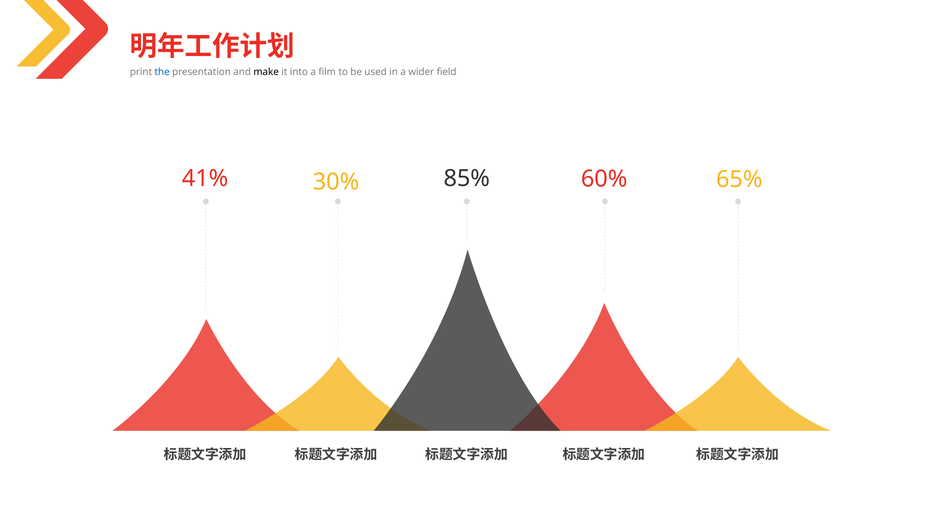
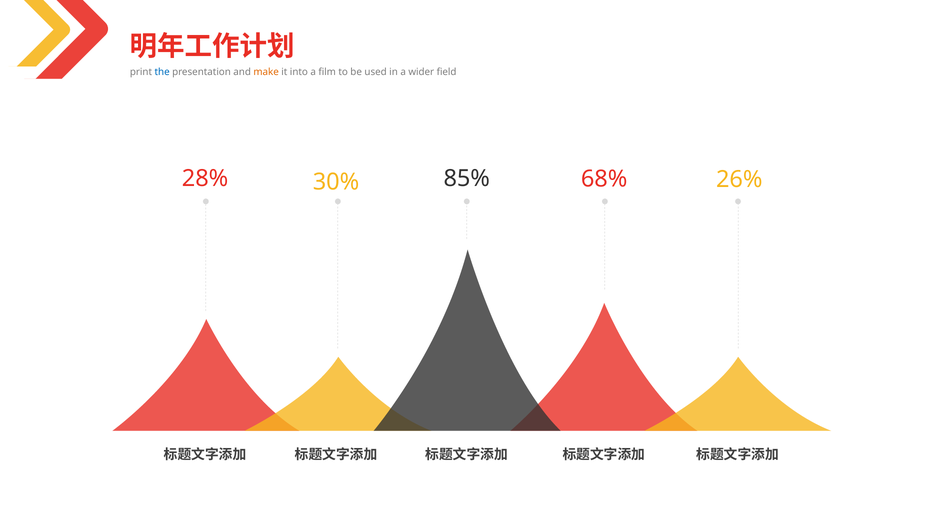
make colour: black -> orange
65%: 65% -> 26%
41%: 41% -> 28%
60%: 60% -> 68%
